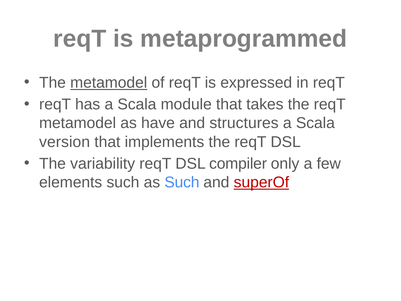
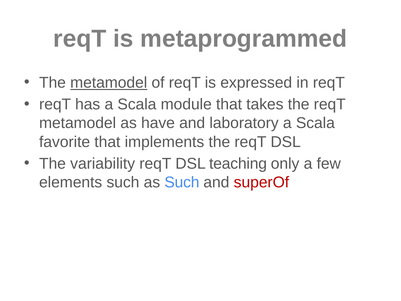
structures: structures -> laboratory
version: version -> favorite
compiler: compiler -> teaching
superOf underline: present -> none
